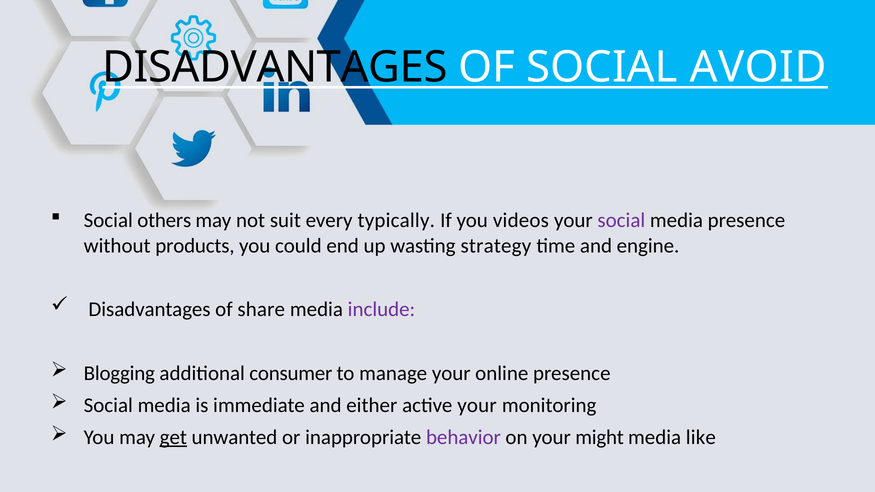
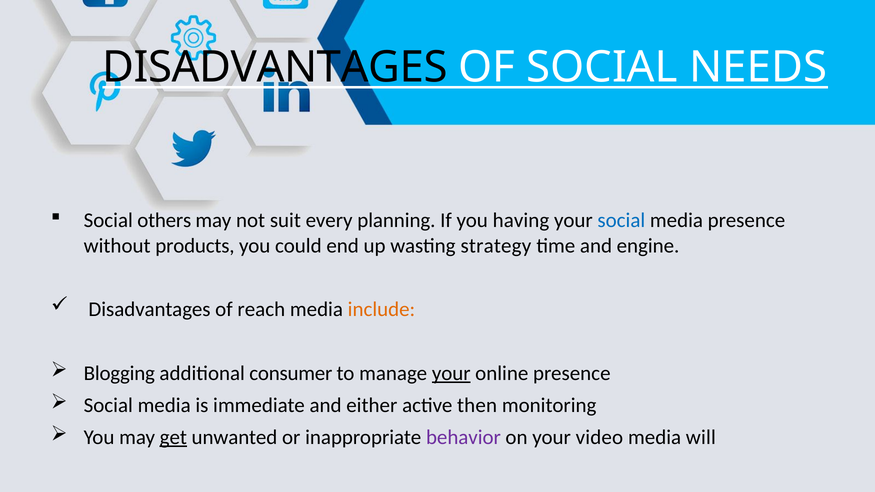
AVOID: AVOID -> NEEDS
typically: typically -> planning
videos: videos -> having
social at (621, 221) colour: purple -> blue
share: share -> reach
include colour: purple -> orange
your at (451, 373) underline: none -> present
active your: your -> then
might: might -> video
like: like -> will
